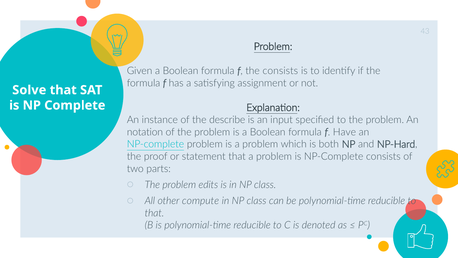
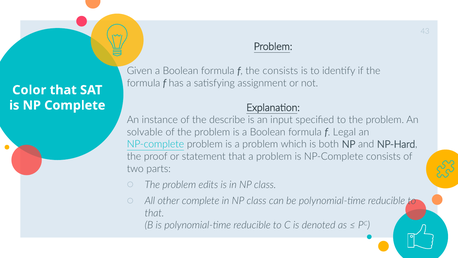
Solve: Solve -> Color
notation: notation -> solvable
Have: Have -> Legal
other compute: compute -> complete
